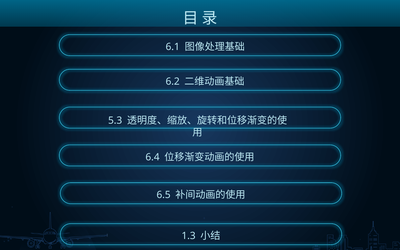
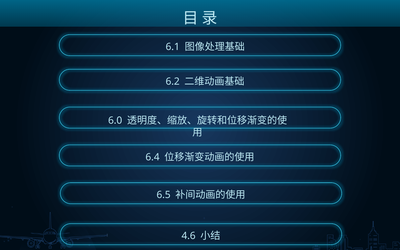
5.3: 5.3 -> 6.0
1.3: 1.3 -> 4.6
